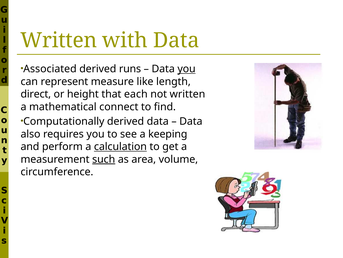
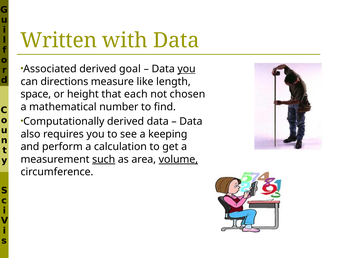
runs: runs -> goal
represent: represent -> directions
direct: direct -> space
not written: written -> chosen
connect: connect -> number
calculation underline: present -> none
volume underline: none -> present
